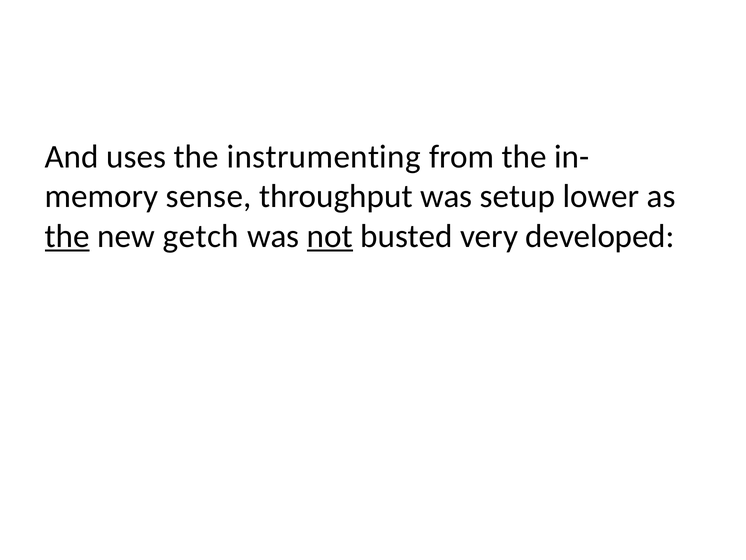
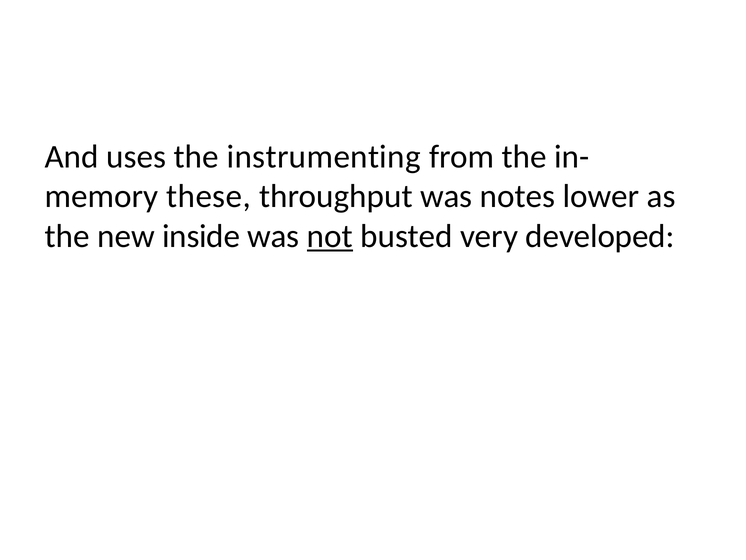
sense: sense -> these
setup: setup -> notes
the at (67, 236) underline: present -> none
getch: getch -> inside
